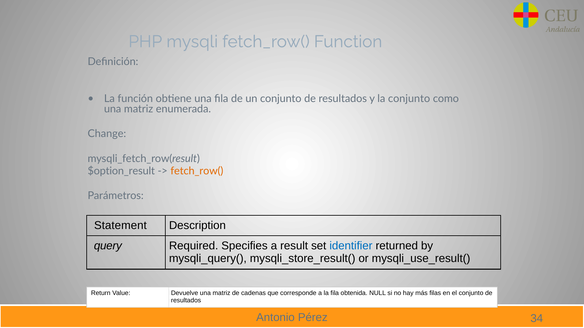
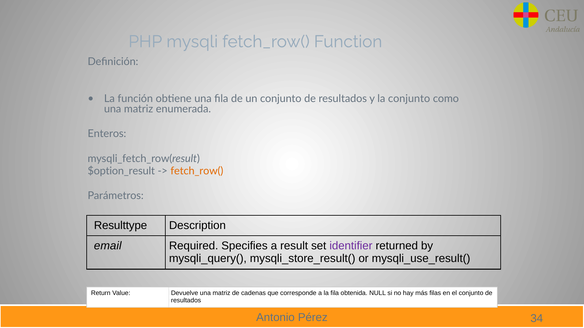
Change: Change -> Enteros
Statement: Statement -> Resulttype
query: query -> email
identifier colour: blue -> purple
